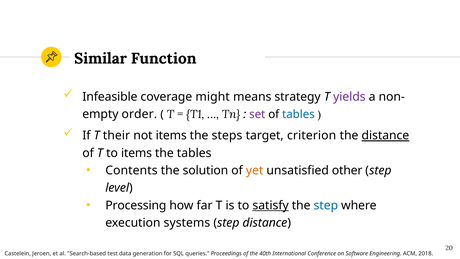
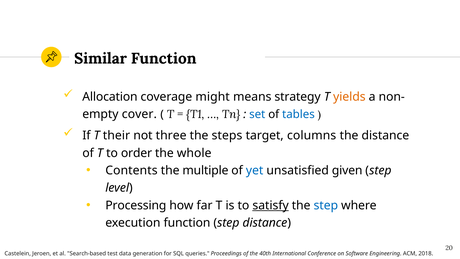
Infeasible: Infeasible -> Allocation
yields colour: purple -> orange
order: order -> cover
set colour: purple -> blue
not items: items -> three
criterion: criterion -> columns
distance at (385, 135) underline: present -> none
to items: items -> order
the tables: tables -> whole
solution: solution -> multiple
yet colour: orange -> blue
other: other -> given
execution systems: systems -> function
